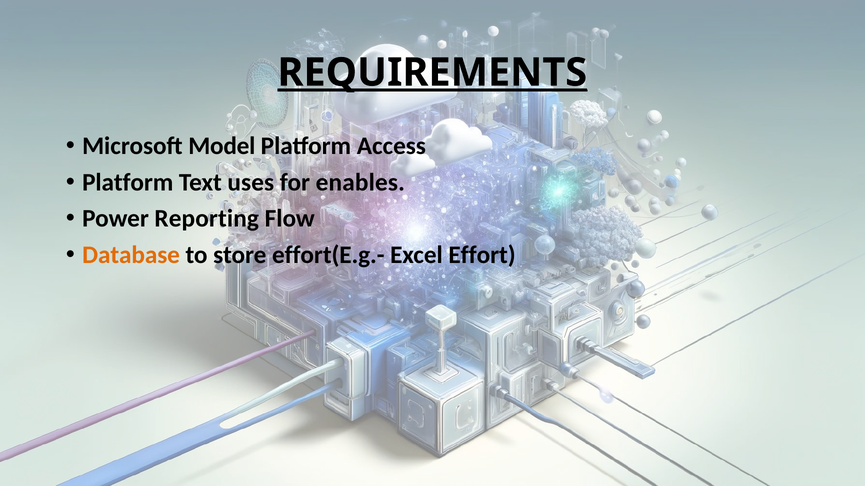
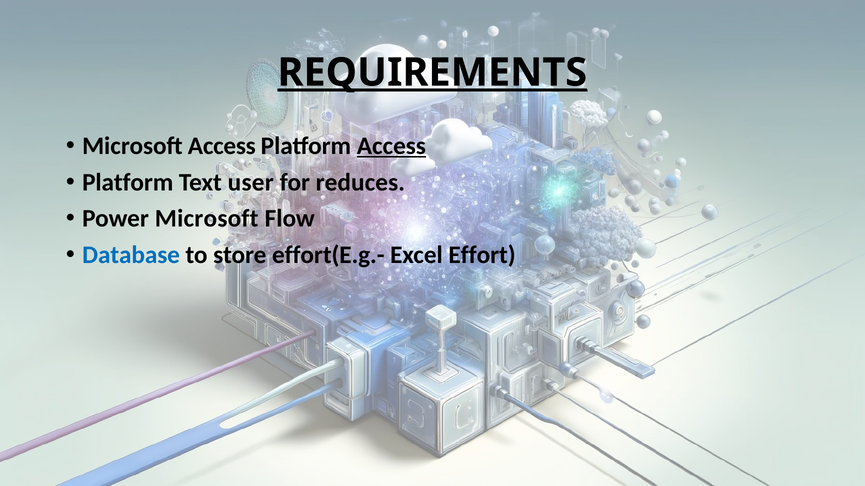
Microsoft Model: Model -> Access
Access at (391, 146) underline: none -> present
uses: uses -> user
enables: enables -> reduces
Power Reporting: Reporting -> Microsoft
Database colour: orange -> blue
